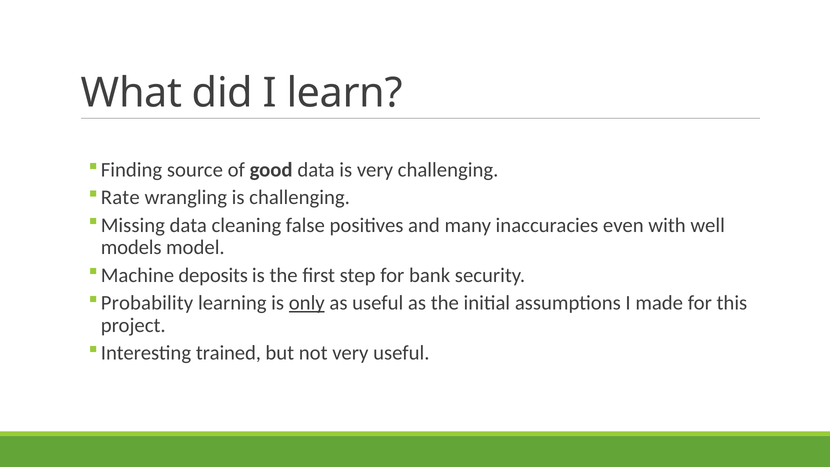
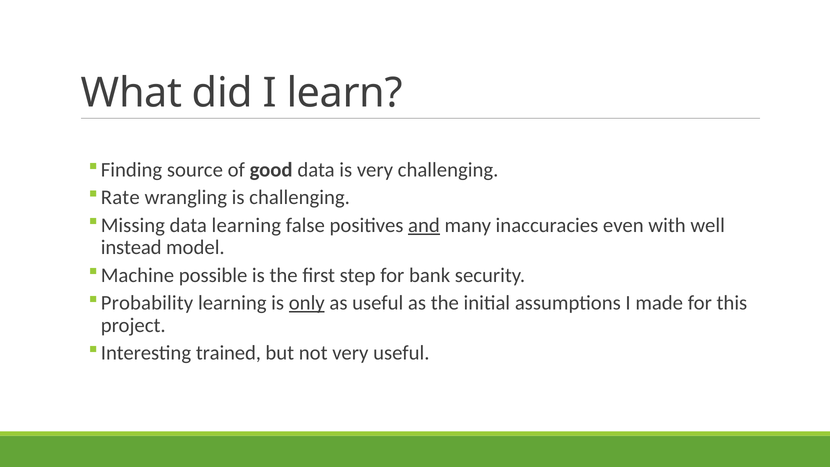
data cleaning: cleaning -> learning
and underline: none -> present
models: models -> instead
deposits: deposits -> possible
